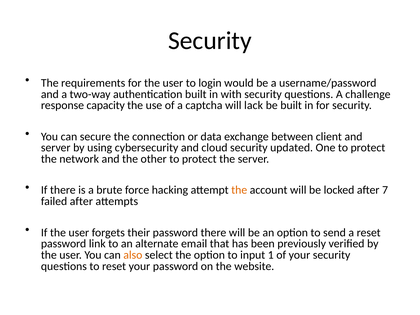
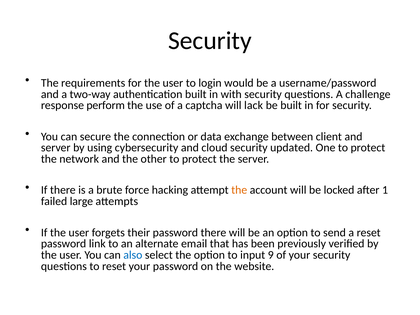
capacity: capacity -> perform
7: 7 -> 1
failed after: after -> large
also colour: orange -> blue
1: 1 -> 9
